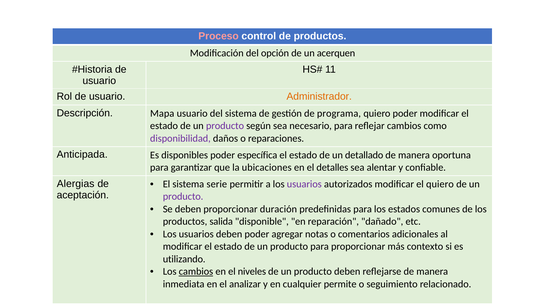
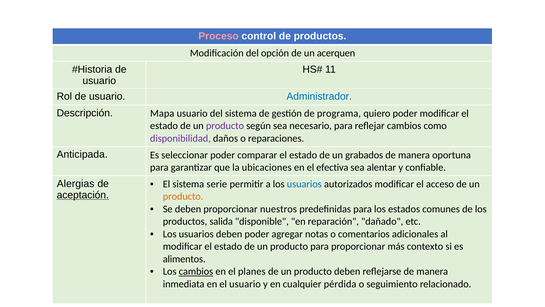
Administrador colour: orange -> blue
disponibles: disponibles -> seleccionar
específica: específica -> comparar
detallado: detallado -> grabados
detalles: detalles -> efectiva
usuarios at (304, 184) colour: purple -> blue
el quiero: quiero -> acceso
aceptación underline: none -> present
producto at (183, 196) colour: purple -> orange
duración: duración -> nuestros
utilizando: utilizando -> alimentos
niveles: niveles -> planes
el analizar: analizar -> usuario
permite: permite -> pérdida
